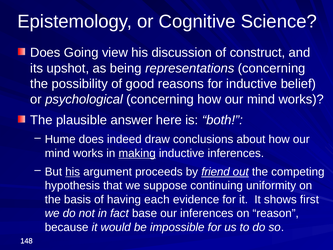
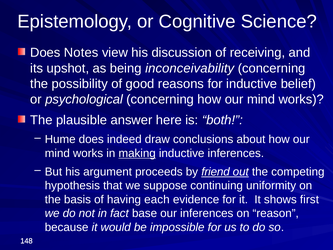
Going: Going -> Notes
construct: construct -> receiving
representations: representations -> inconceivability
his at (73, 172) underline: present -> none
